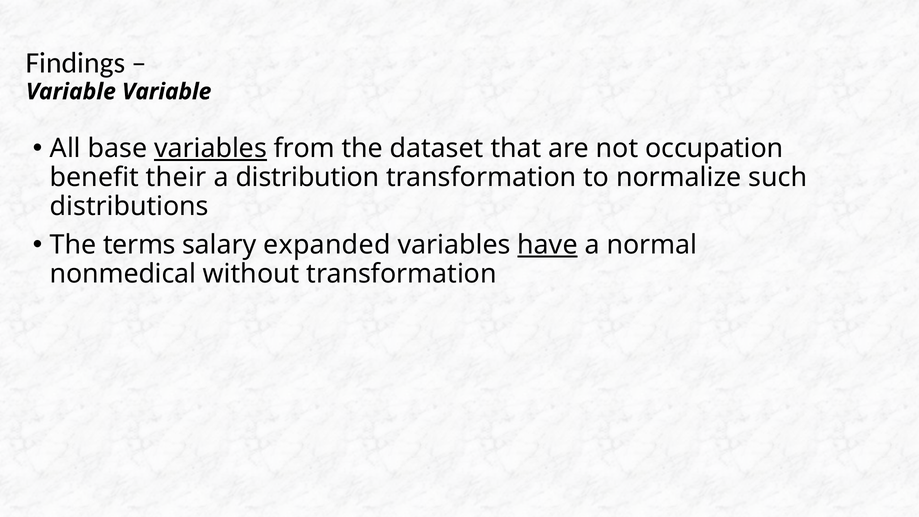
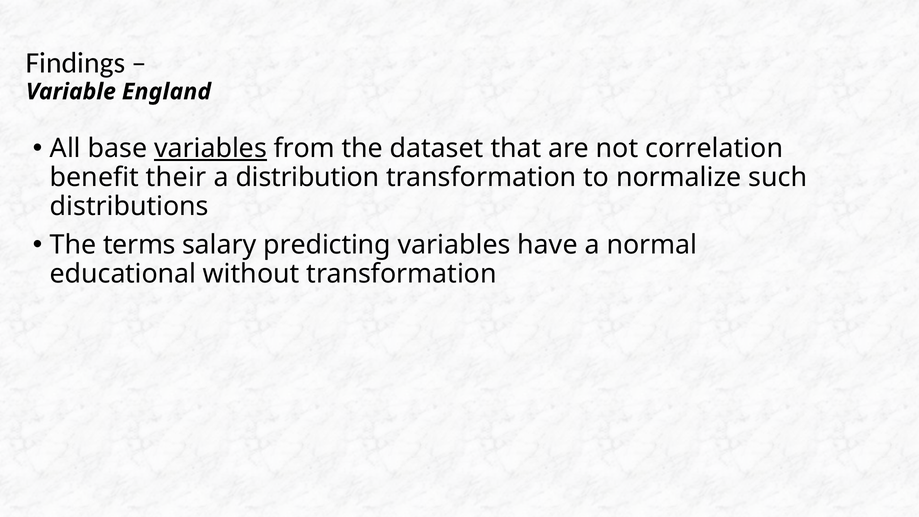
Variable Variable: Variable -> England
occupation: occupation -> correlation
expanded: expanded -> predicting
have underline: present -> none
nonmedical: nonmedical -> educational
